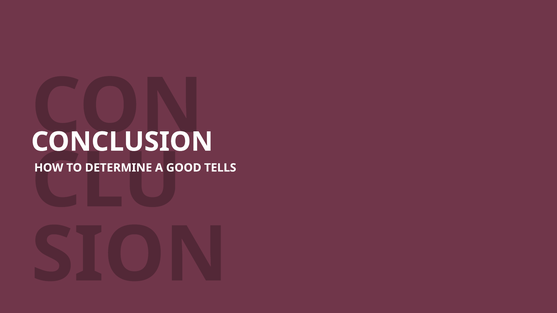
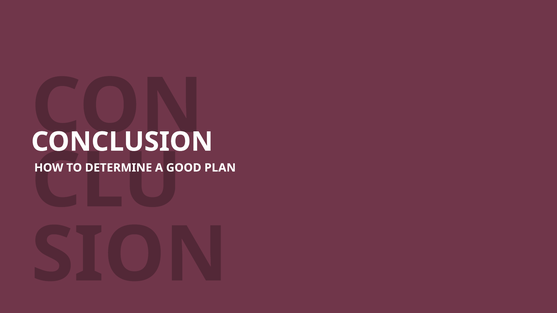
TELLS: TELLS -> PLAN
